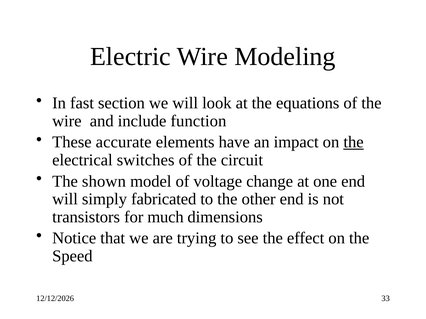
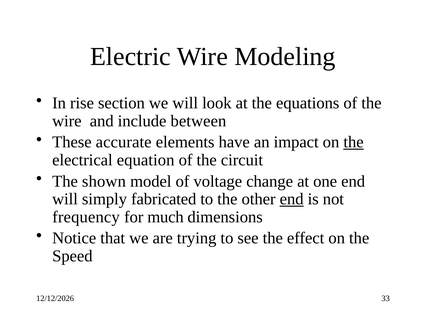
fast: fast -> rise
function: function -> between
switches: switches -> equation
end at (292, 199) underline: none -> present
transistors: transistors -> frequency
